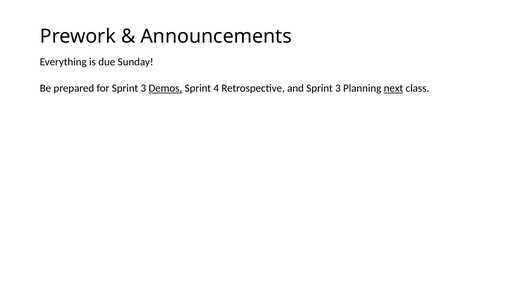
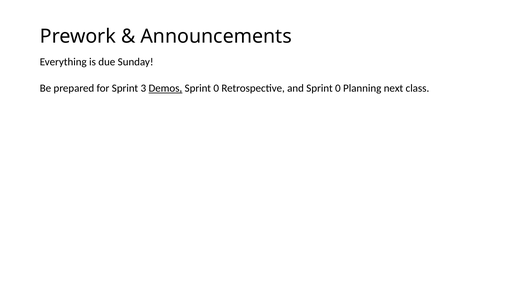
4 at (216, 88): 4 -> 0
and Sprint 3: 3 -> 0
next underline: present -> none
